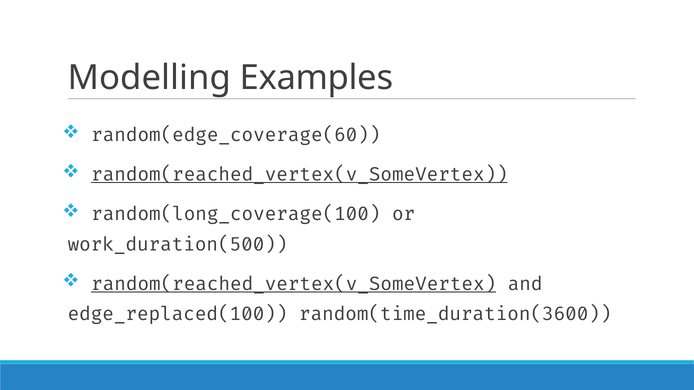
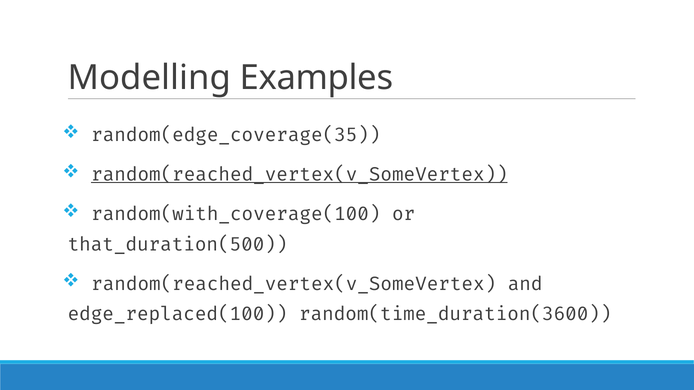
random(edge_coverage(60: random(edge_coverage(60 -> random(edge_coverage(35
random(long_coverage(100: random(long_coverage(100 -> random(with_coverage(100
work_duration(500: work_duration(500 -> that_duration(500
random(reached_vertex(v_SomeVertex at (294, 284) underline: present -> none
